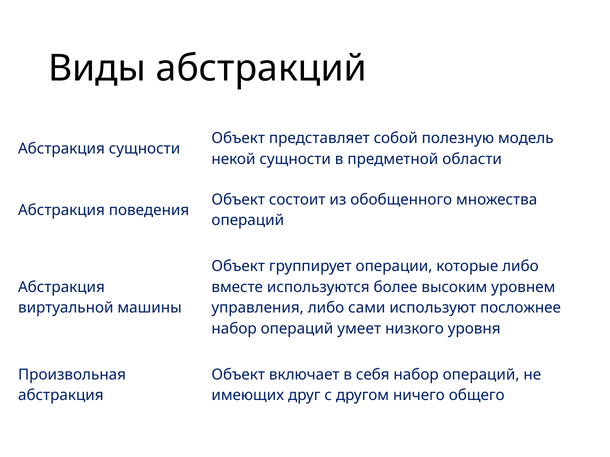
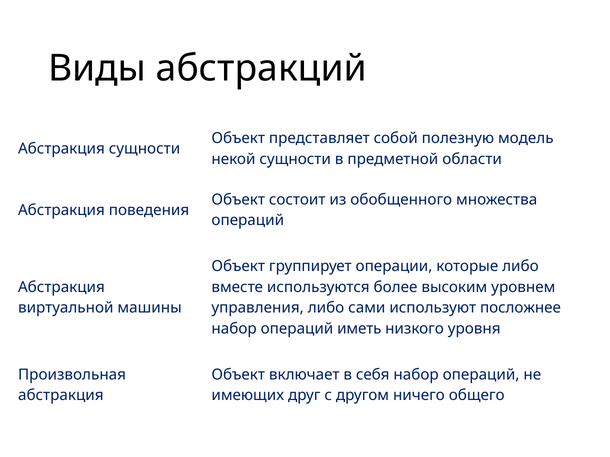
умеет: умеет -> иметь
